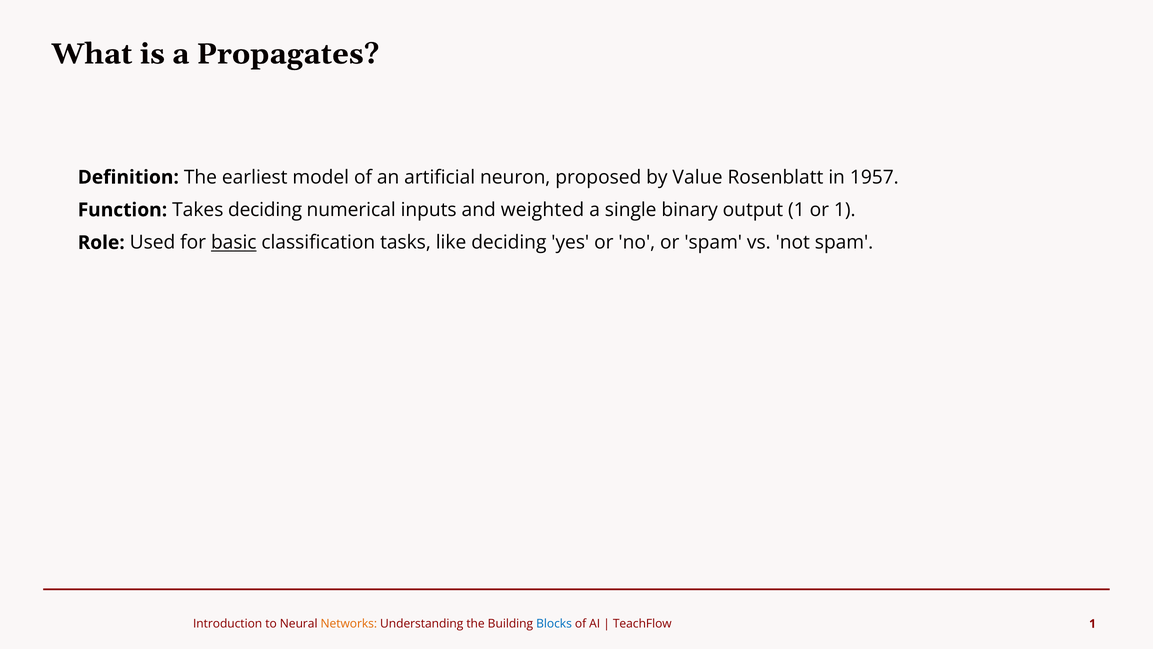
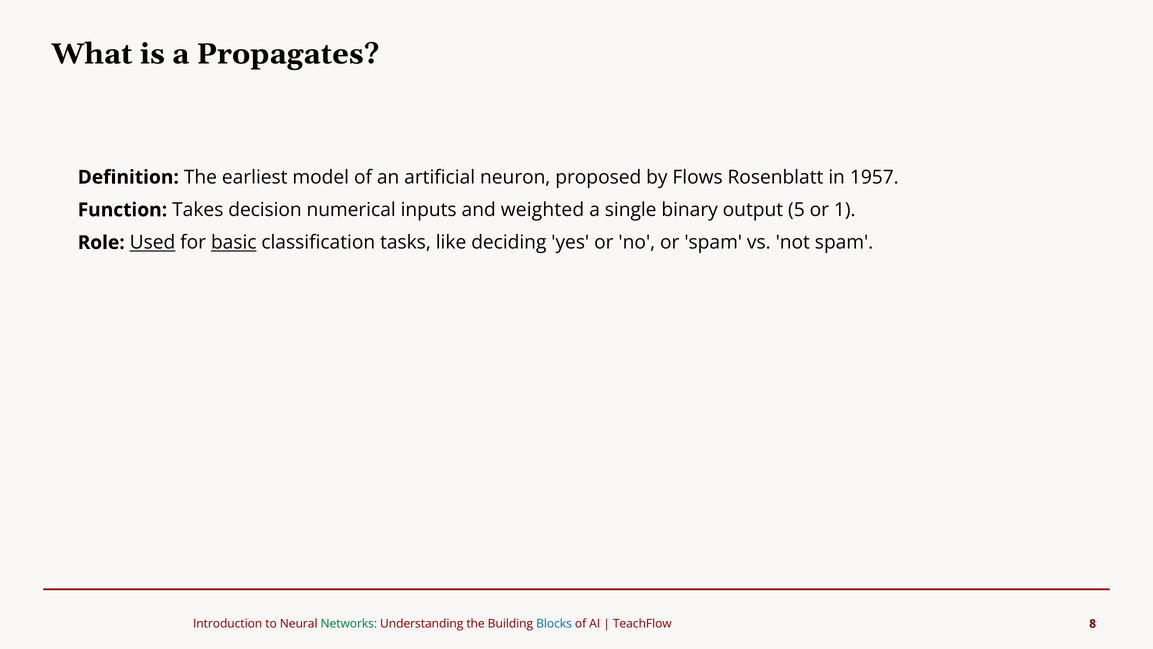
Value: Value -> Flows
Takes deciding: deciding -> decision
output 1: 1 -> 5
Used underline: none -> present
Networks colour: orange -> green
TeachFlow 1: 1 -> 8
